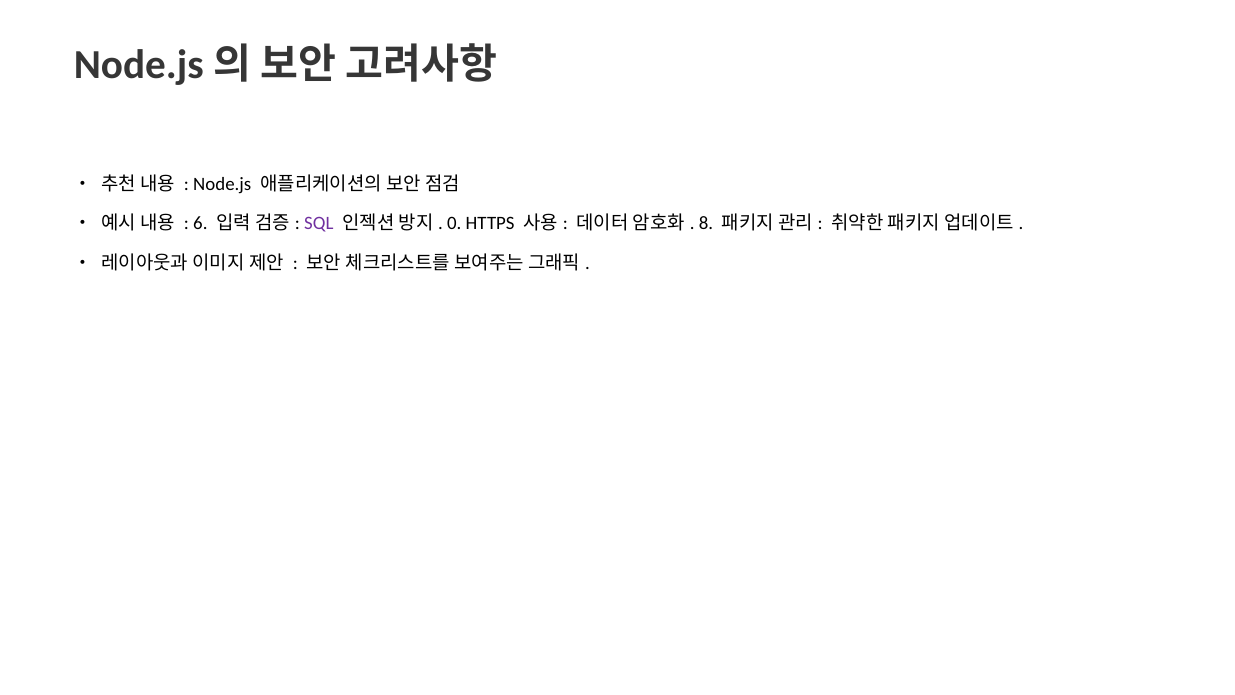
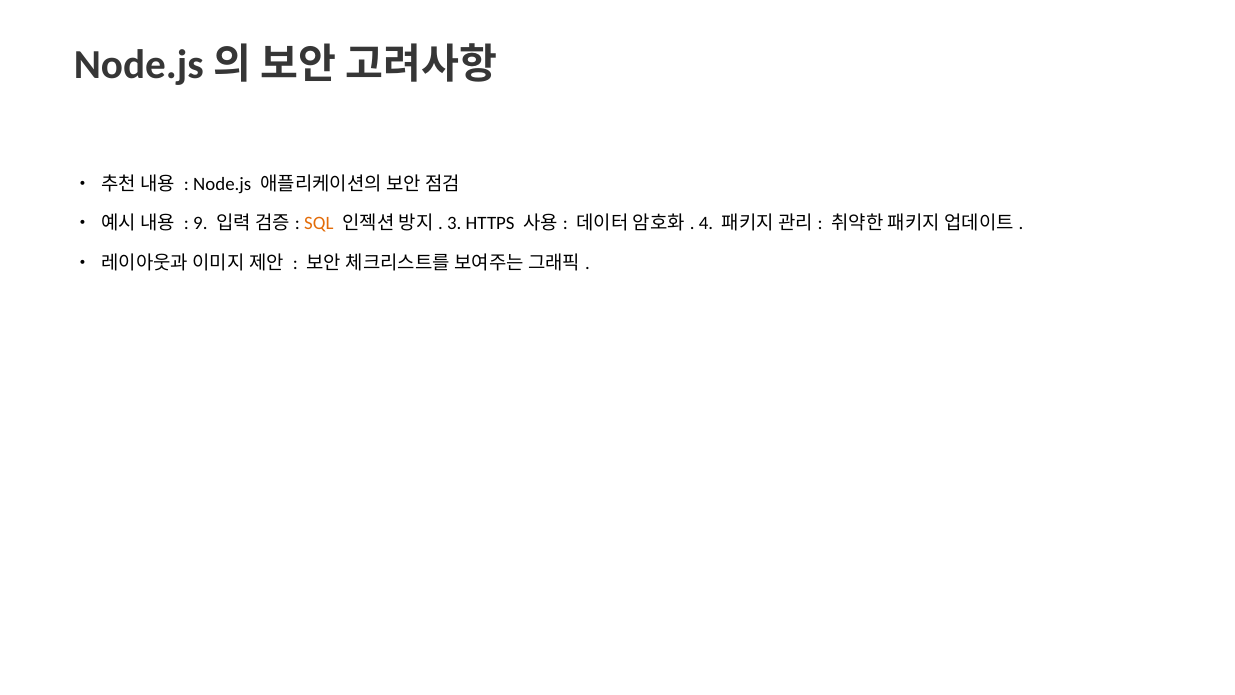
6: 6 -> 9
SQL colour: purple -> orange
0: 0 -> 3
8: 8 -> 4
